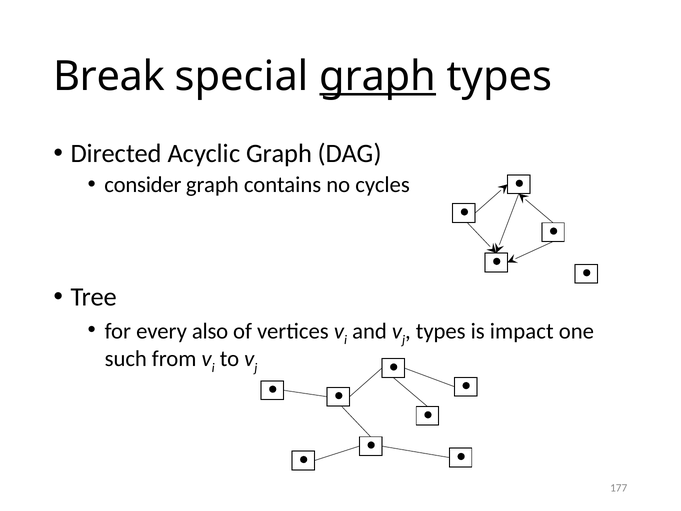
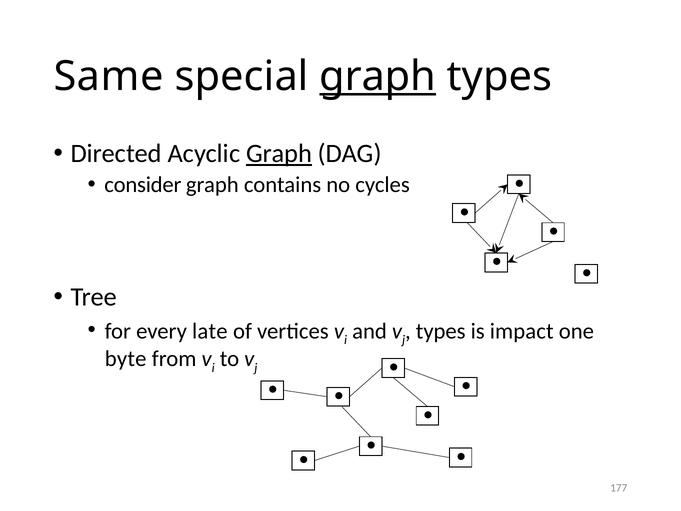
Break: Break -> Same
Graph at (279, 154) underline: none -> present
also: also -> late
such: such -> byte
